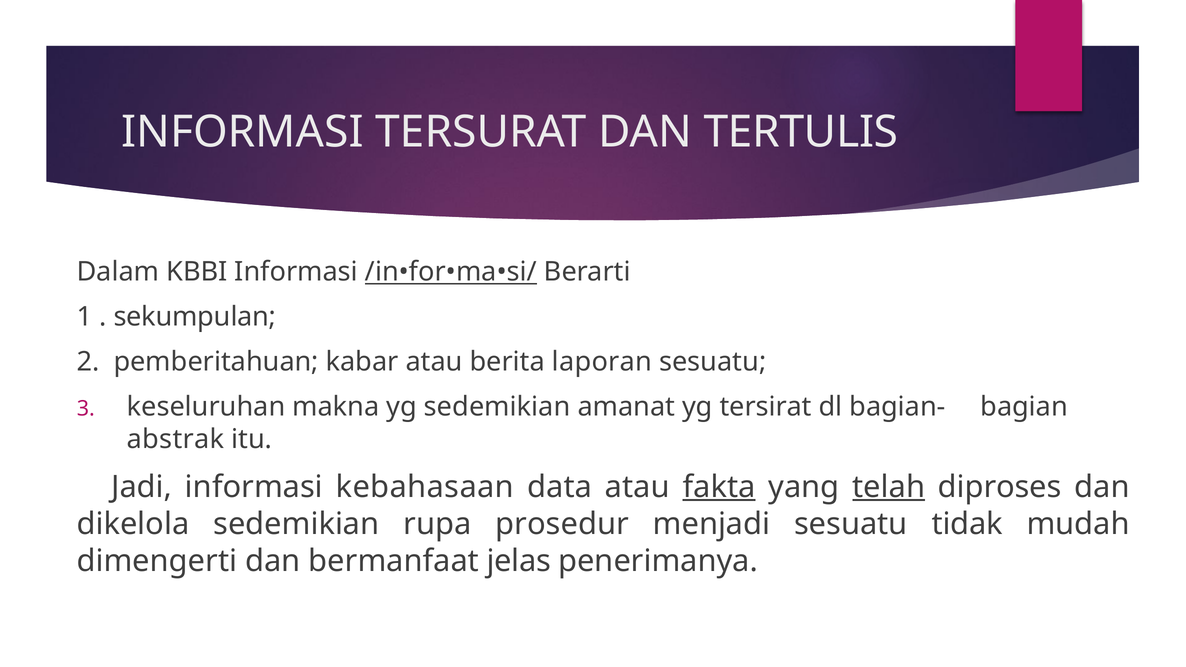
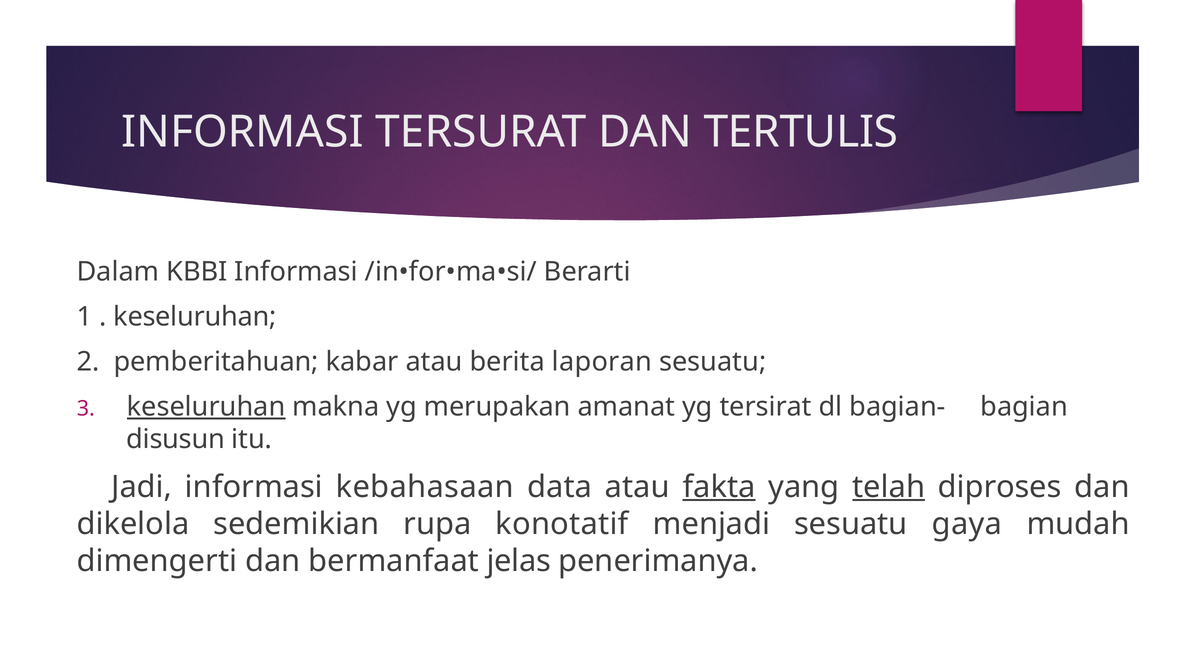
/in•for•ma•si/ underline: present -> none
sekumpulan at (195, 317): sekumpulan -> keseluruhan
keseluruhan at (206, 407) underline: none -> present
yg sedemikian: sedemikian -> merupakan
abstrak: abstrak -> disusun
prosedur: prosedur -> konotatif
tidak: tidak -> gaya
